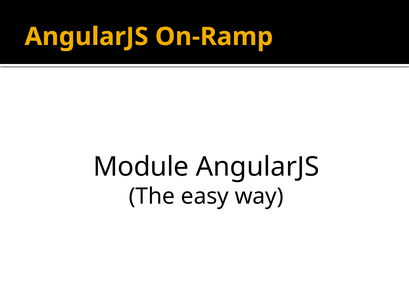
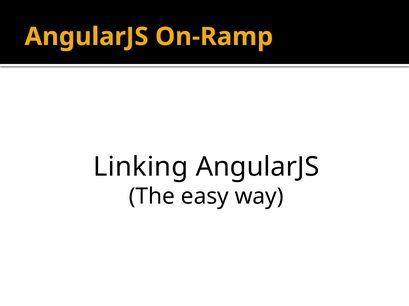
Module: Module -> Linking
